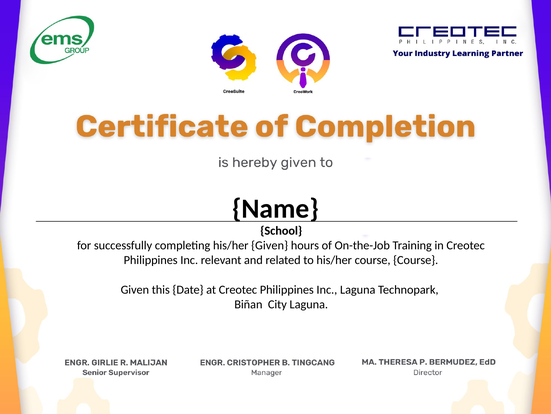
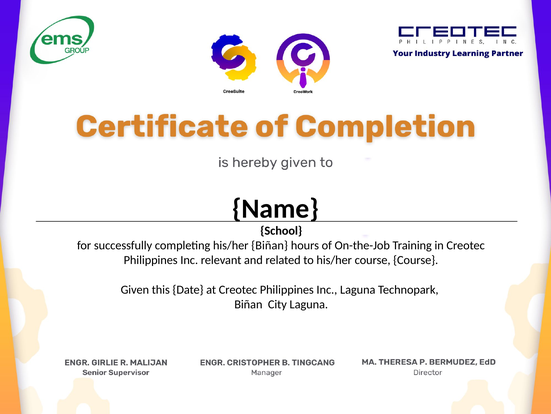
his/her Given: Given -> Biñan
